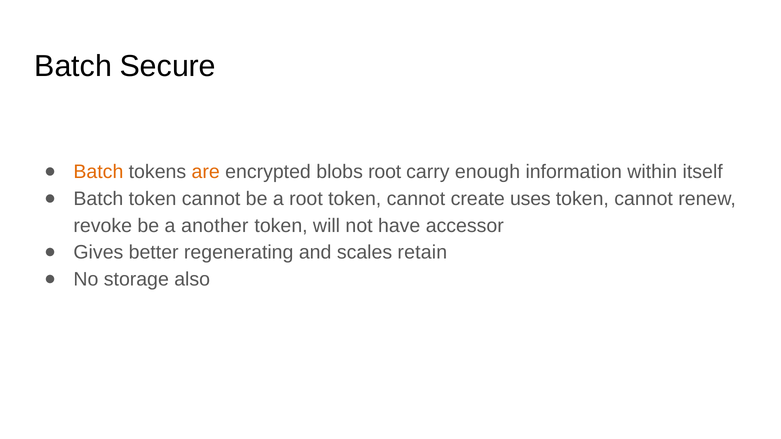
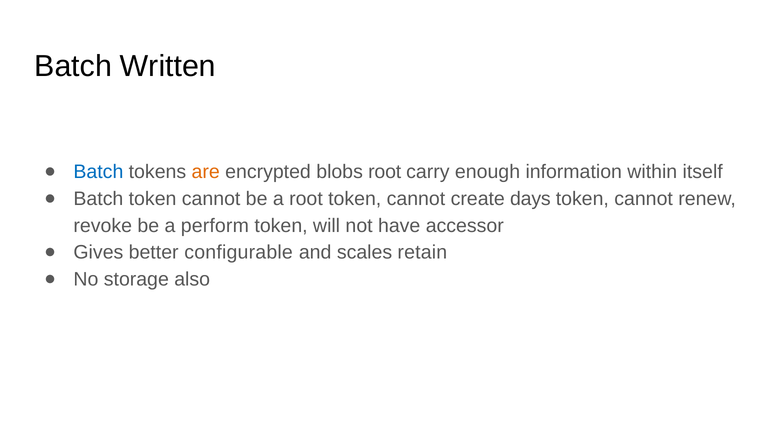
Secure: Secure -> Written
Batch at (98, 172) colour: orange -> blue
uses: uses -> days
another: another -> perform
regenerating: regenerating -> configurable
